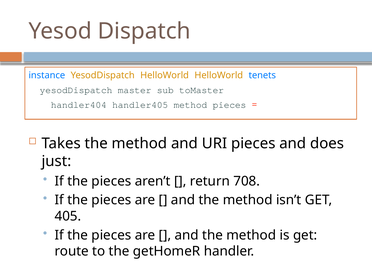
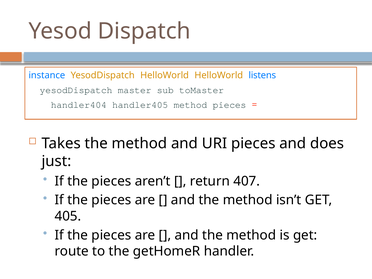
tenets: tenets -> listens
708: 708 -> 407
